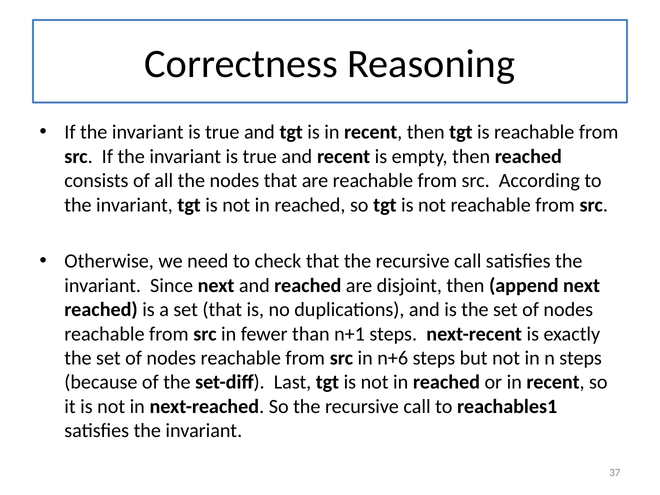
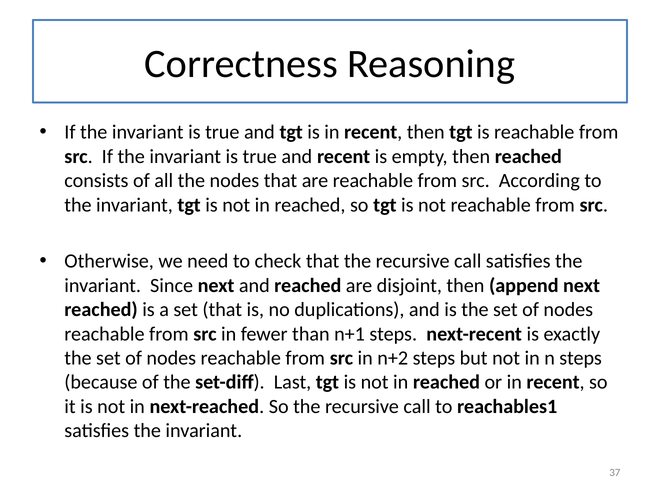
n+6: n+6 -> n+2
